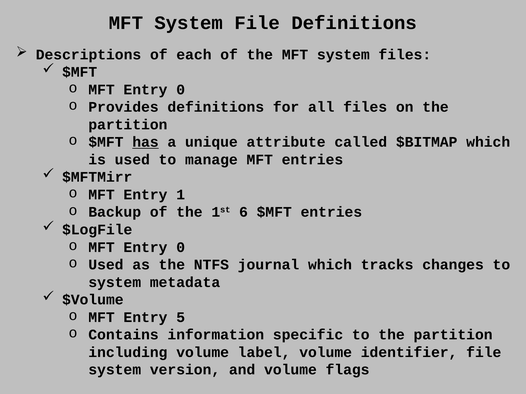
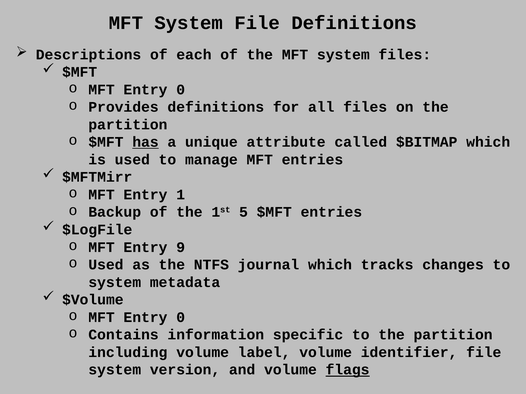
6: 6 -> 5
0 at (181, 248): 0 -> 9
5 at (181, 318): 5 -> 0
flags underline: none -> present
